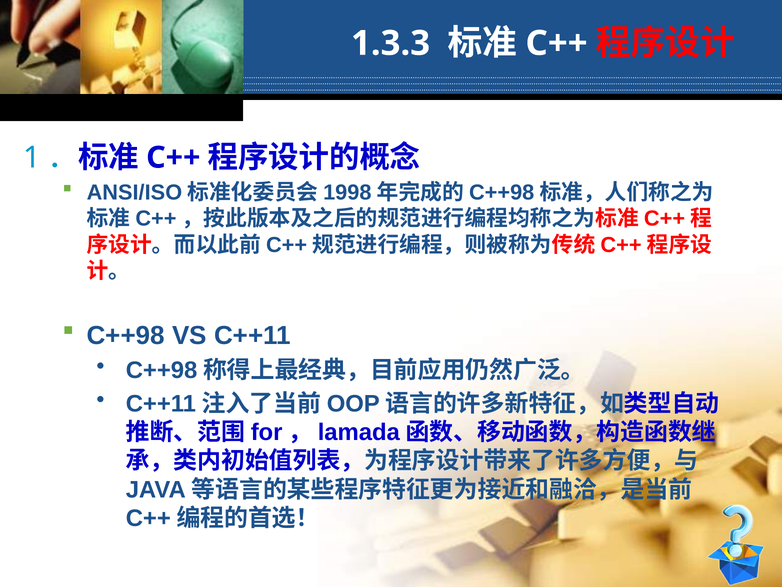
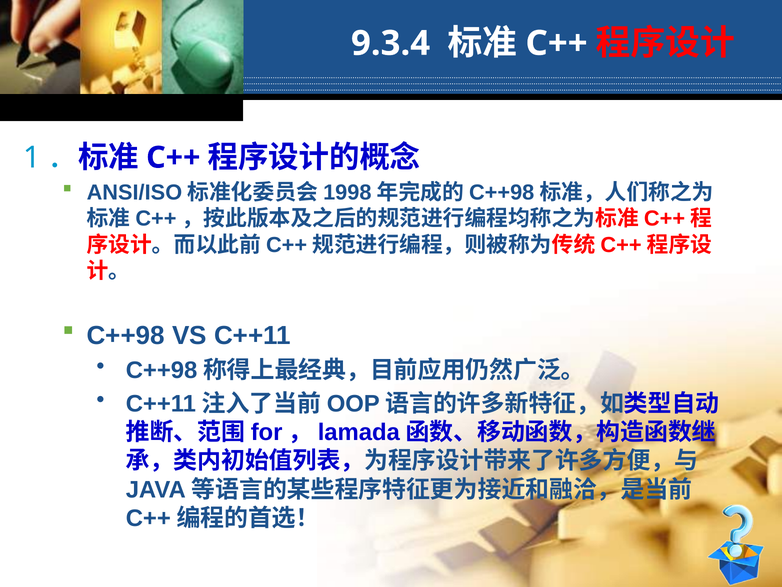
1.3.3: 1.3.3 -> 9.3.4
